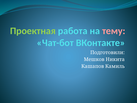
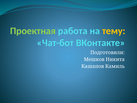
тему colour: pink -> yellow
